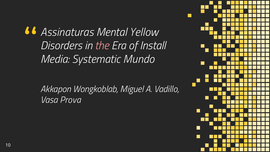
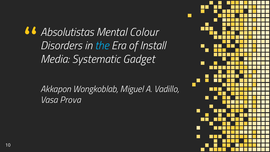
Assinaturas: Assinaturas -> Absolutistas
Yellow: Yellow -> Colour
the colour: pink -> light blue
Mundo: Mundo -> Gadget
